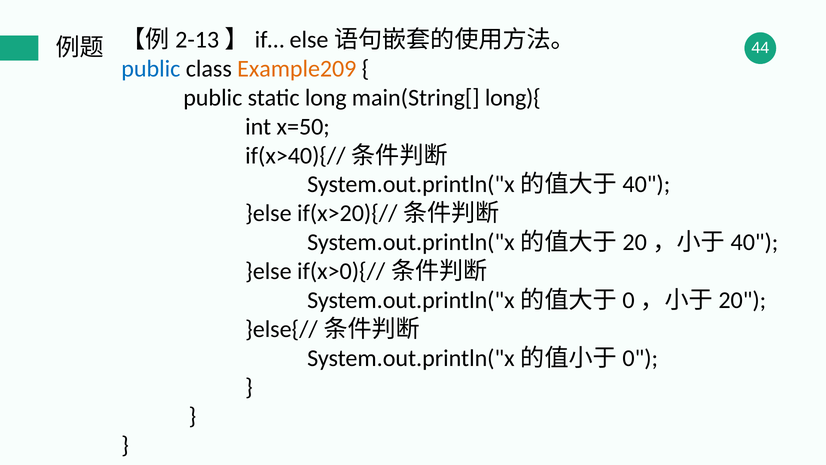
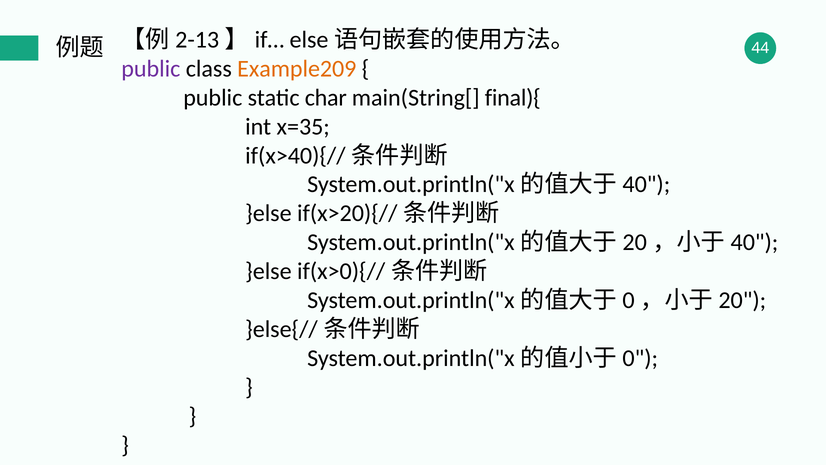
public at (151, 69) colour: blue -> purple
long: long -> char
long){: long){ -> final){
x=50: x=50 -> x=35
